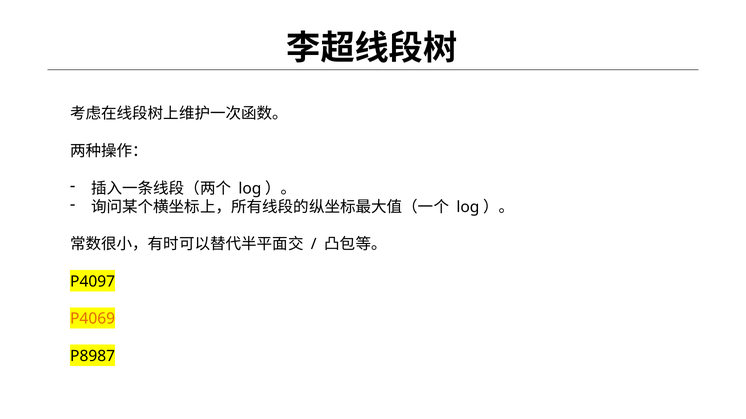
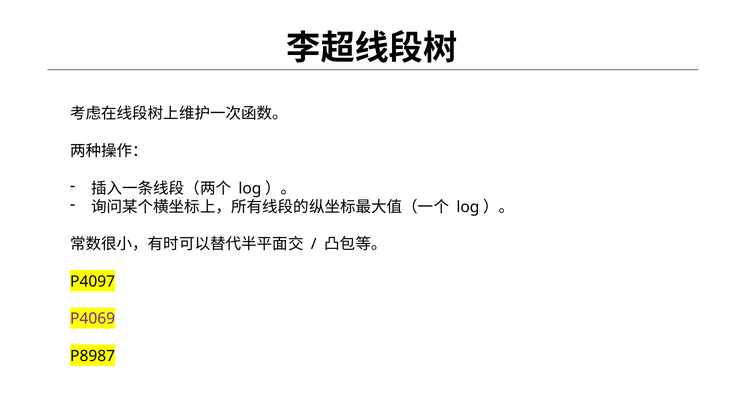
P4069 colour: orange -> purple
